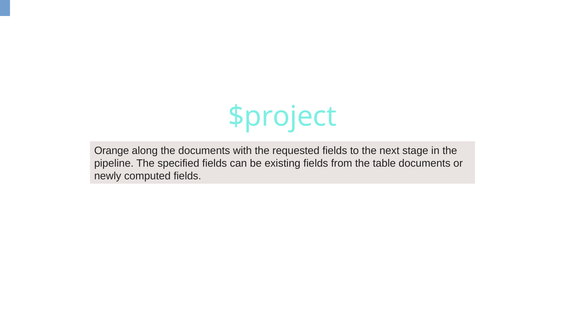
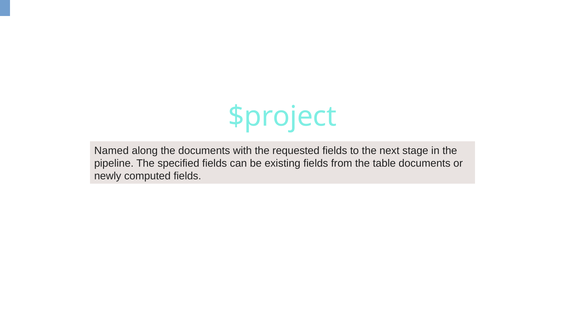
Orange: Orange -> Named
